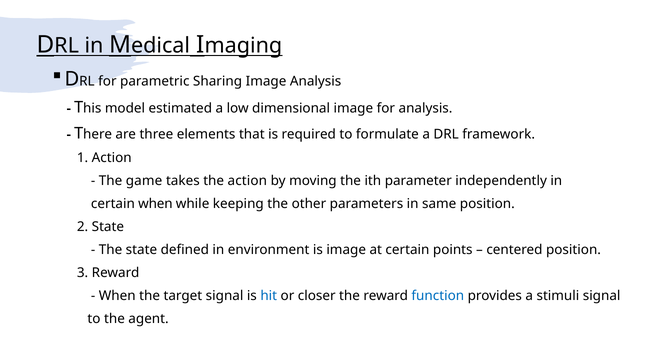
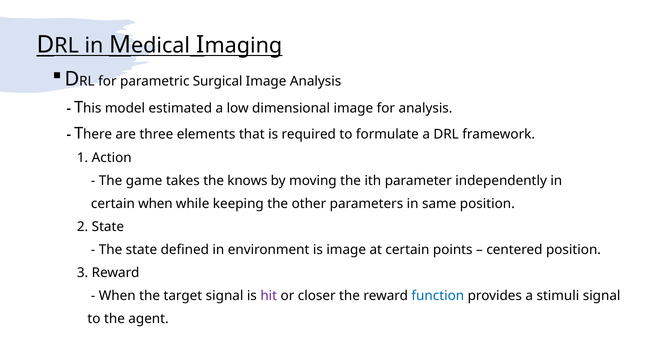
Sharing: Sharing -> Surgical
the action: action -> knows
hit colour: blue -> purple
